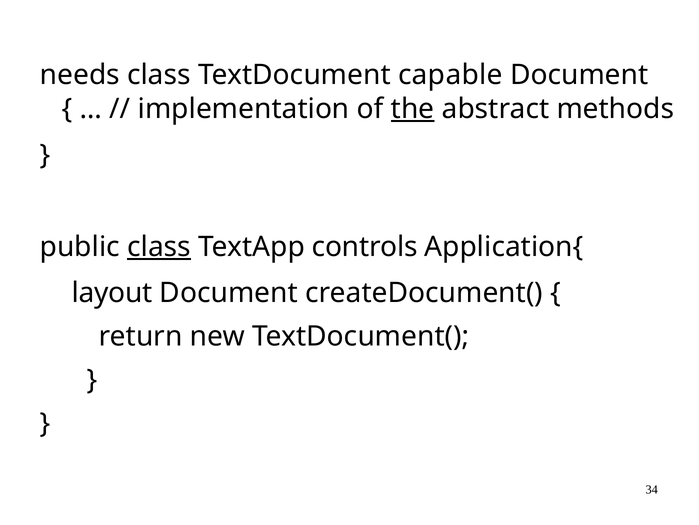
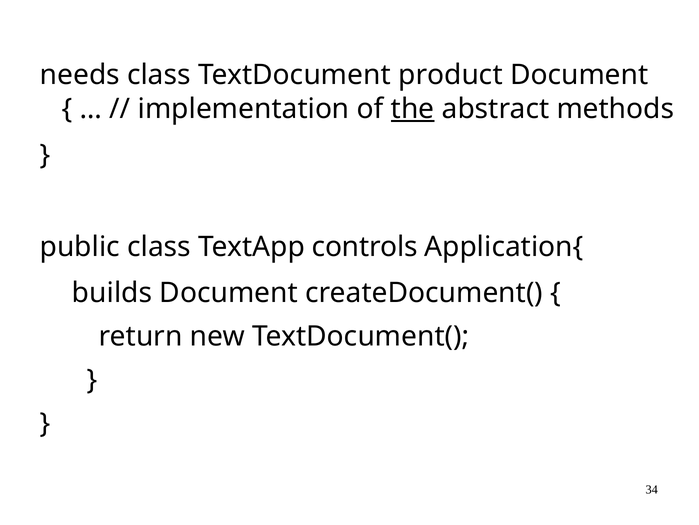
capable: capable -> product
class at (159, 247) underline: present -> none
layout: layout -> builds
